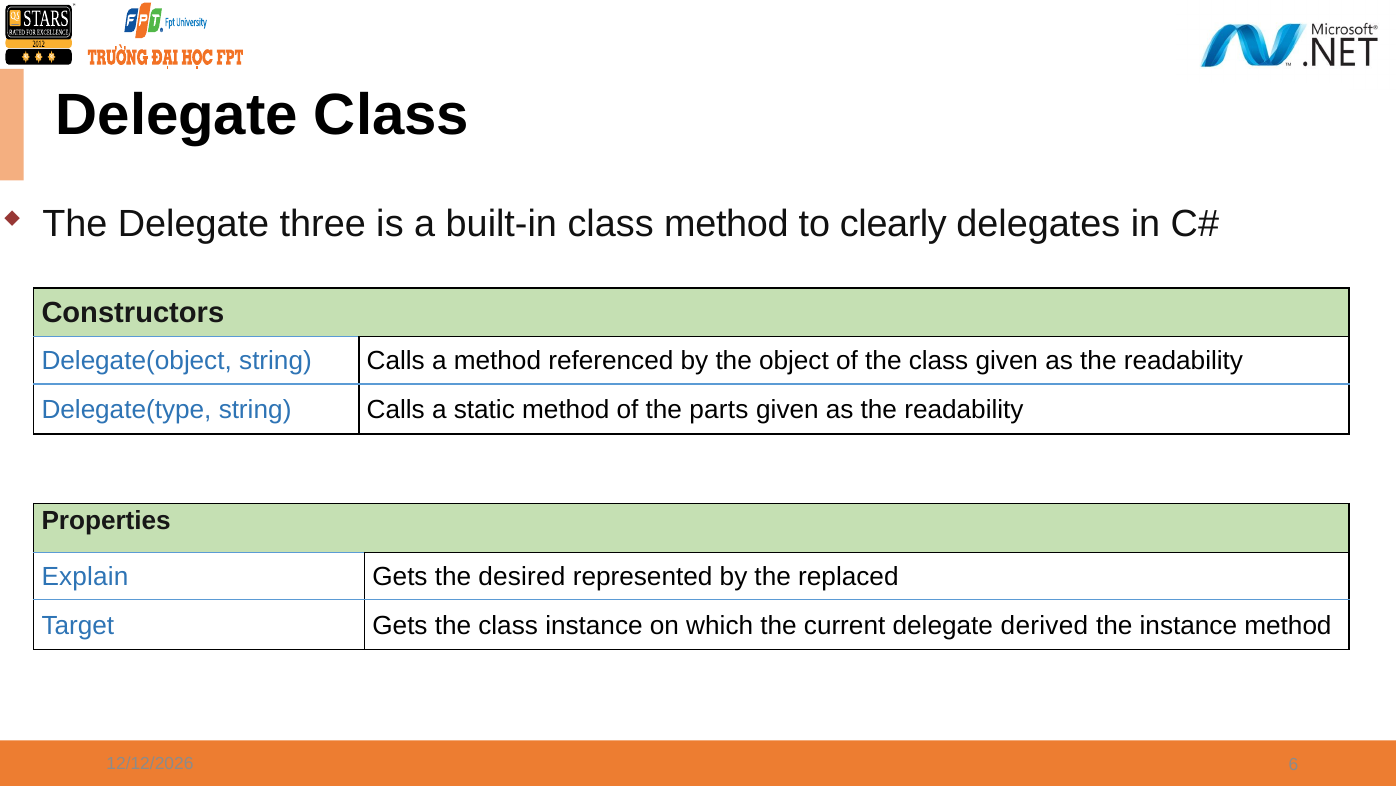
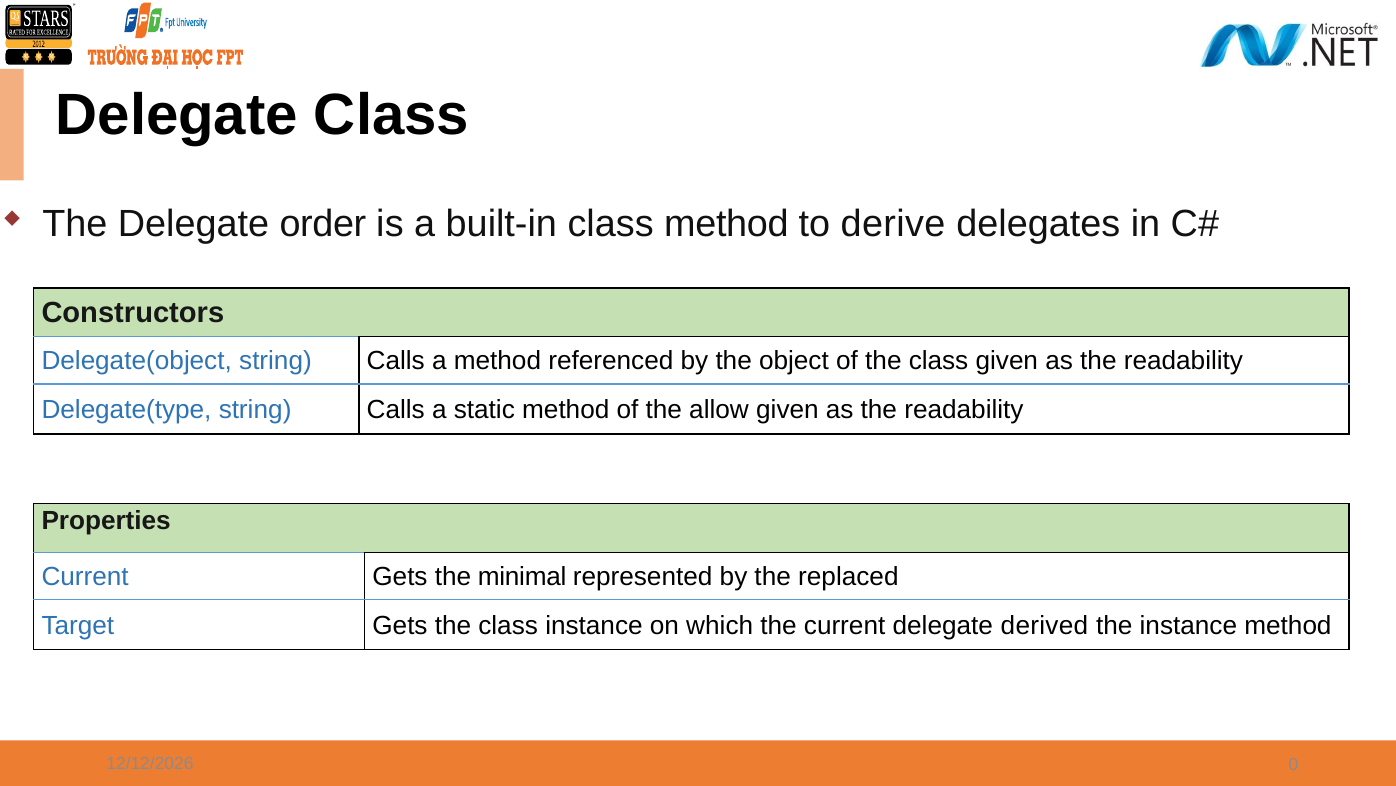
three: three -> order
clearly: clearly -> derive
parts: parts -> allow
Explain at (85, 577): Explain -> Current
desired: desired -> minimal
6: 6 -> 0
